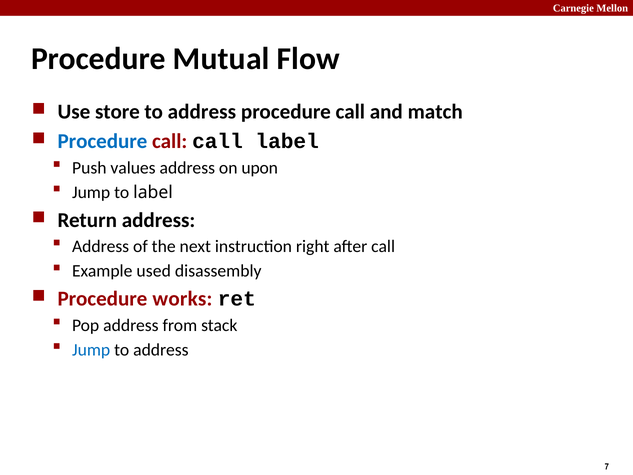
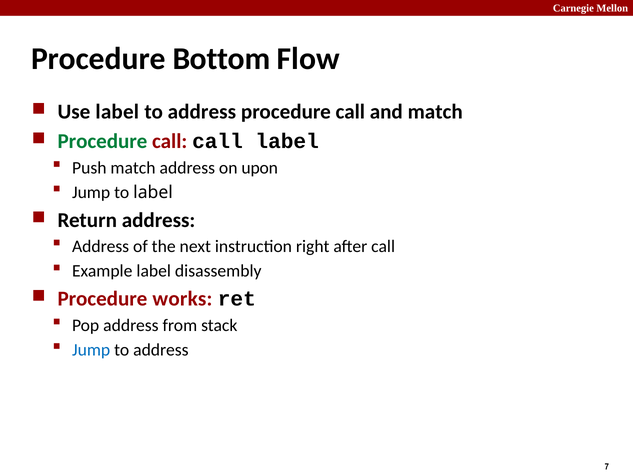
Mutual: Mutual -> Bottom
Use store: store -> label
Procedure at (102, 141) colour: blue -> green
Push values: values -> match
Example used: used -> label
